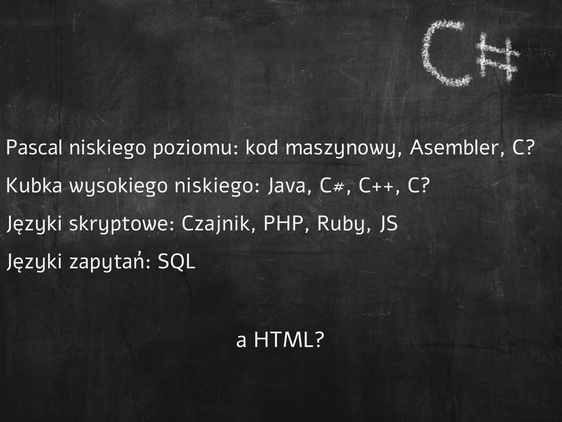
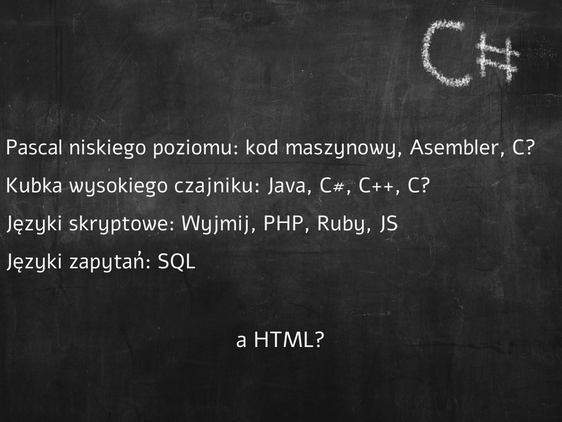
wysokiego niskiego: niskiego -> czajniku
Czajnik: Czajnik -> Wyjmij
